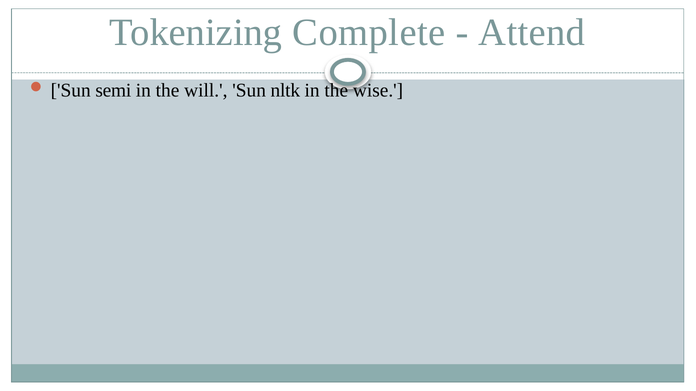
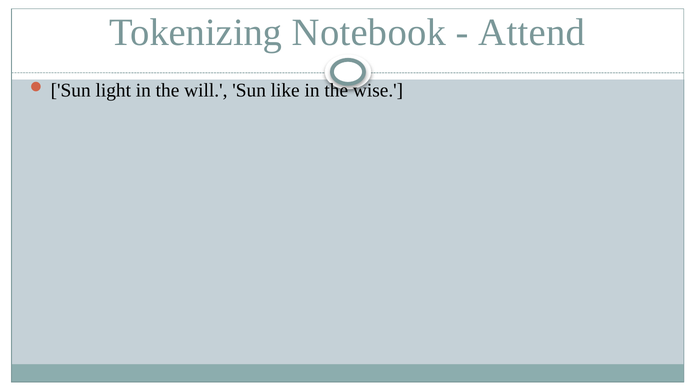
Complete: Complete -> Notebook
semi: semi -> light
nltk: nltk -> like
